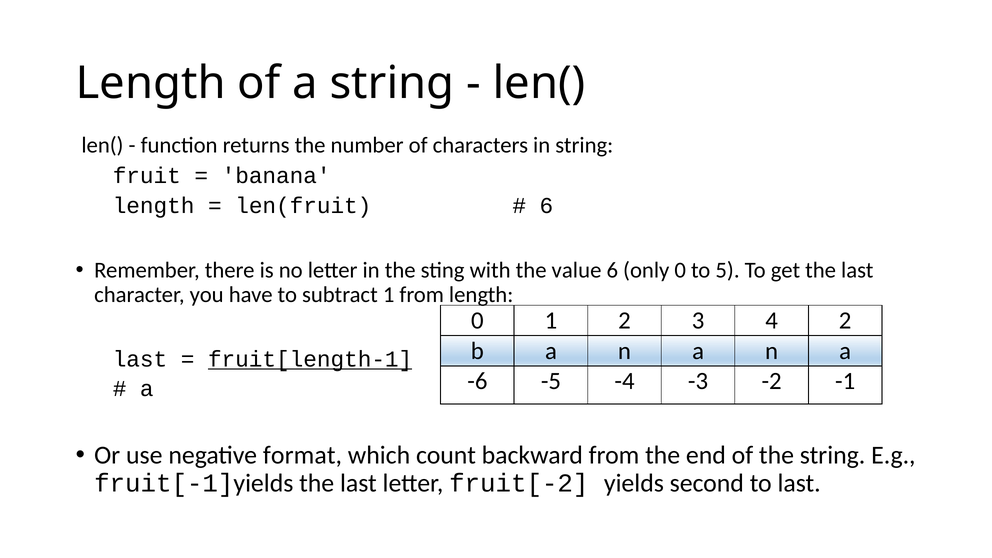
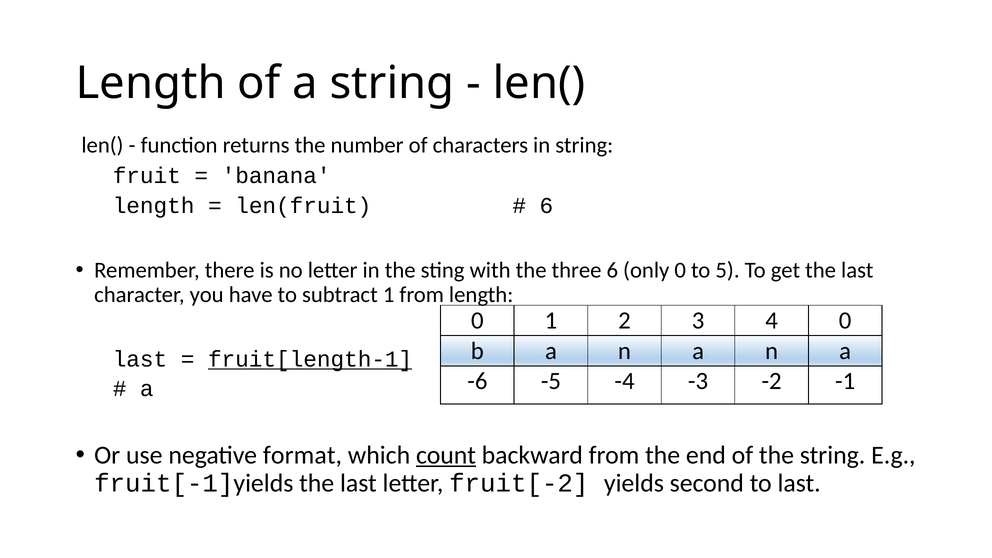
value: value -> three
4 2: 2 -> 0
count underline: none -> present
